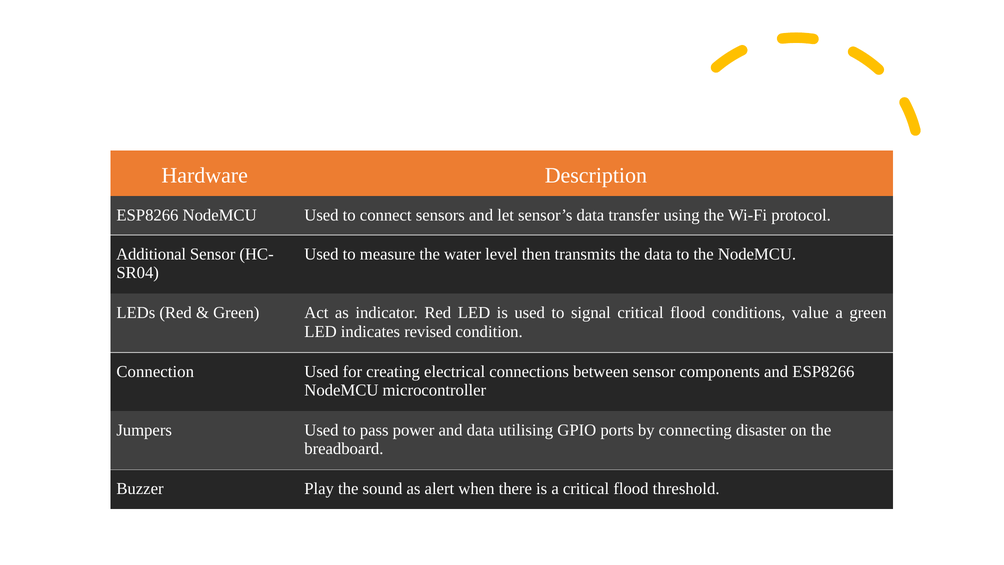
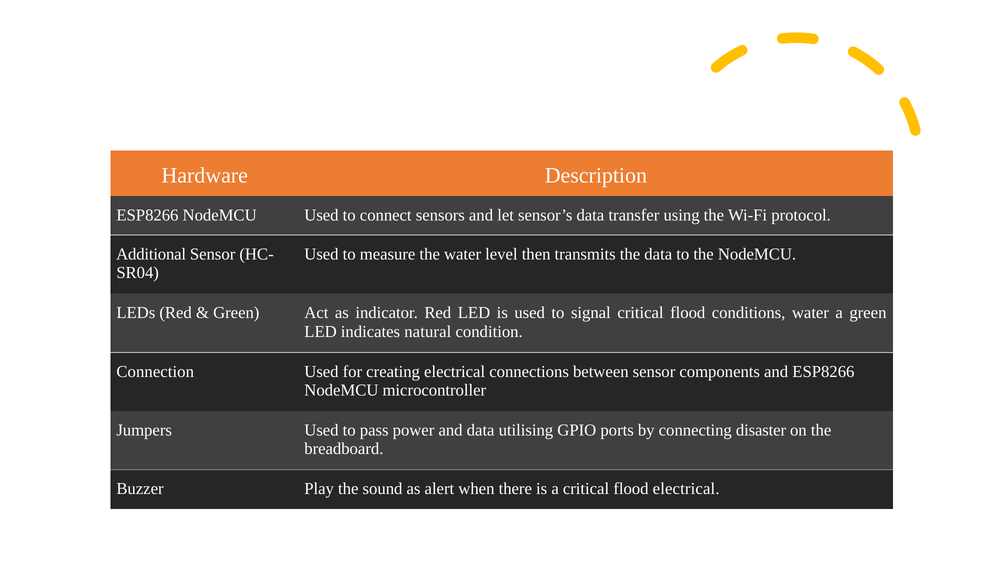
conditions value: value -> water
revised: revised -> natural
flood threshold: threshold -> electrical
